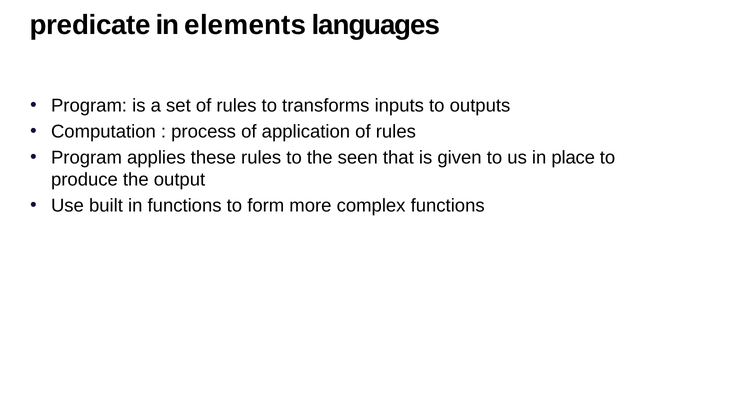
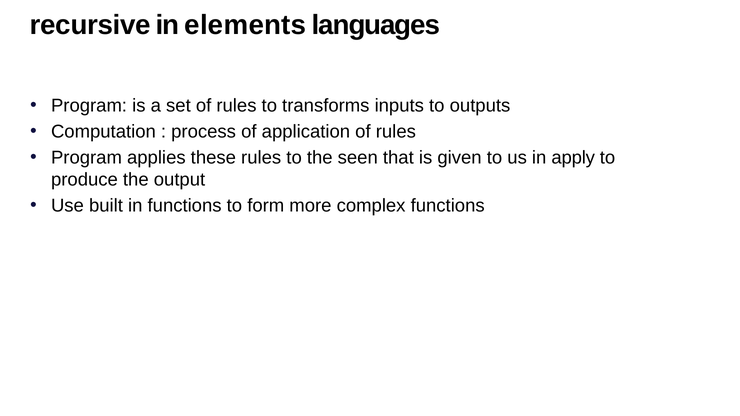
predicate: predicate -> recursive
place: place -> apply
